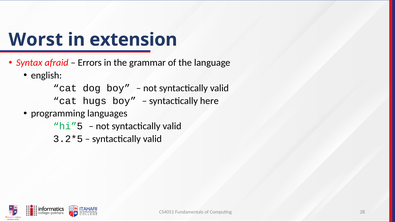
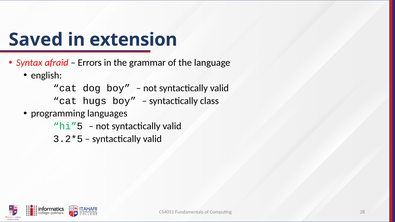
Worst: Worst -> Saved
here: here -> class
